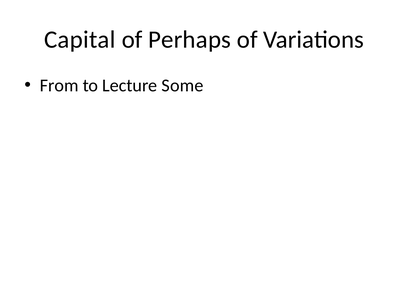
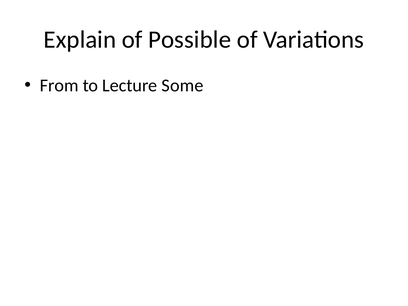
Capital: Capital -> Explain
Perhaps: Perhaps -> Possible
